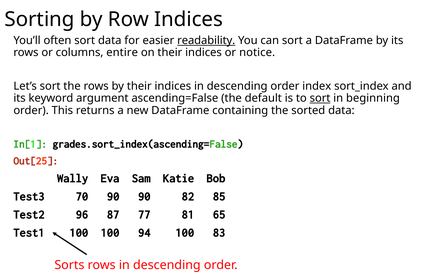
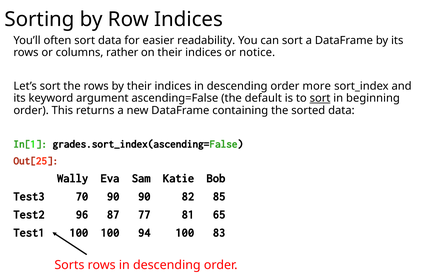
readability underline: present -> none
entire: entire -> rather
index: index -> more
